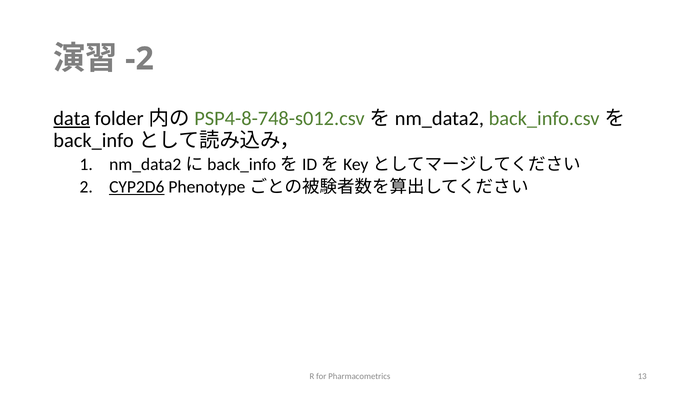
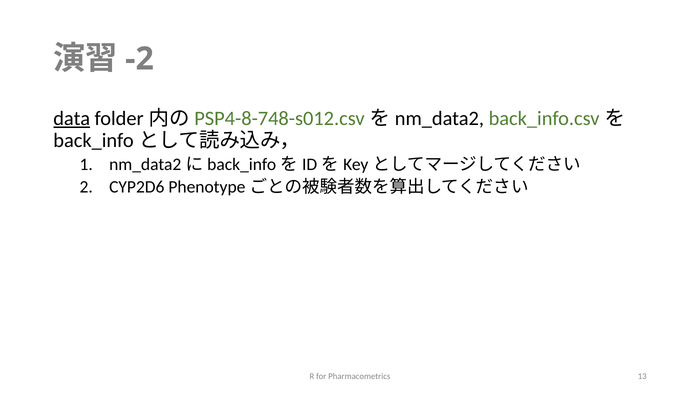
CYP2D6 underline: present -> none
